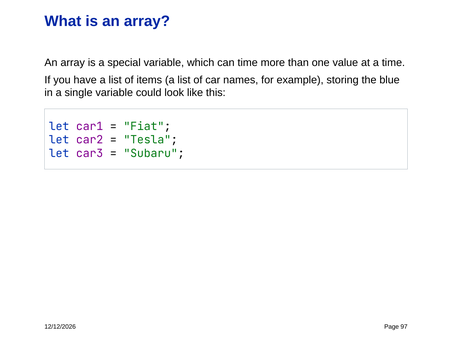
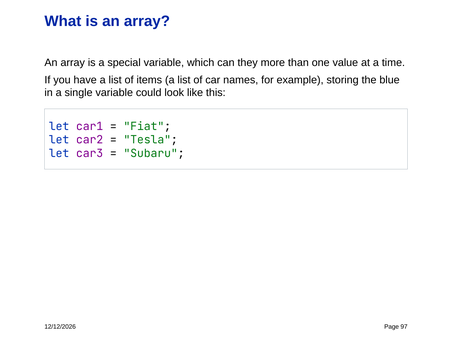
can time: time -> they
